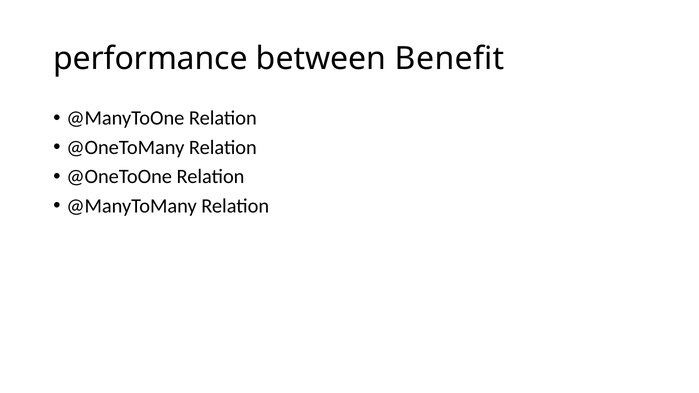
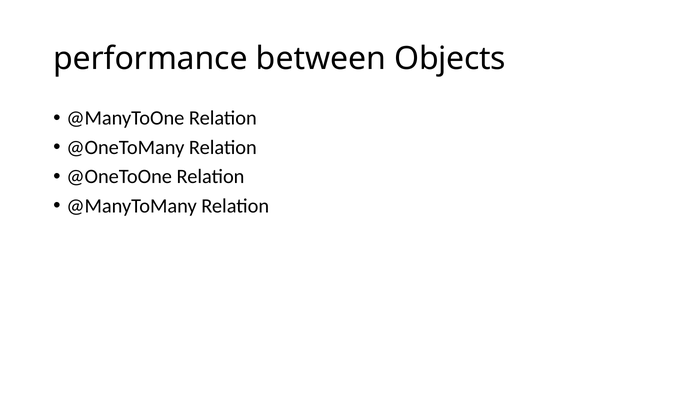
Benefit: Benefit -> Objects
